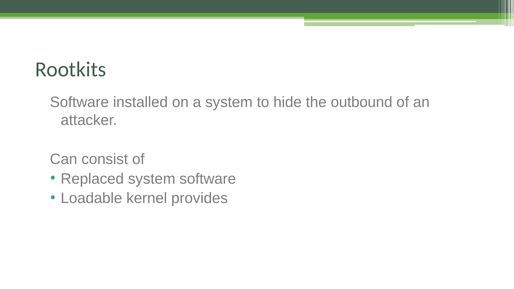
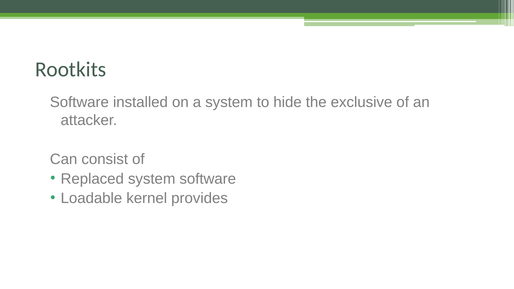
outbound: outbound -> exclusive
